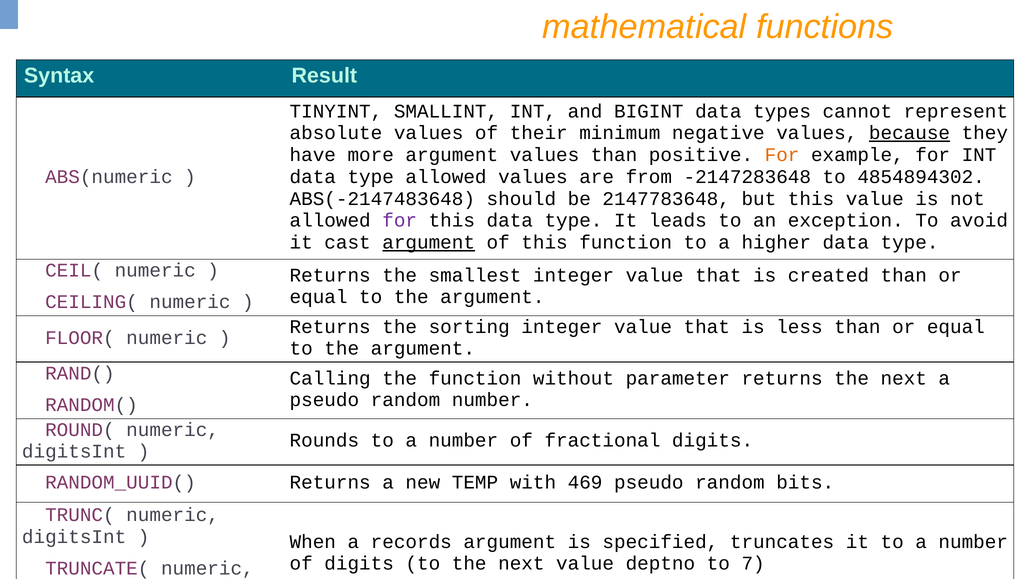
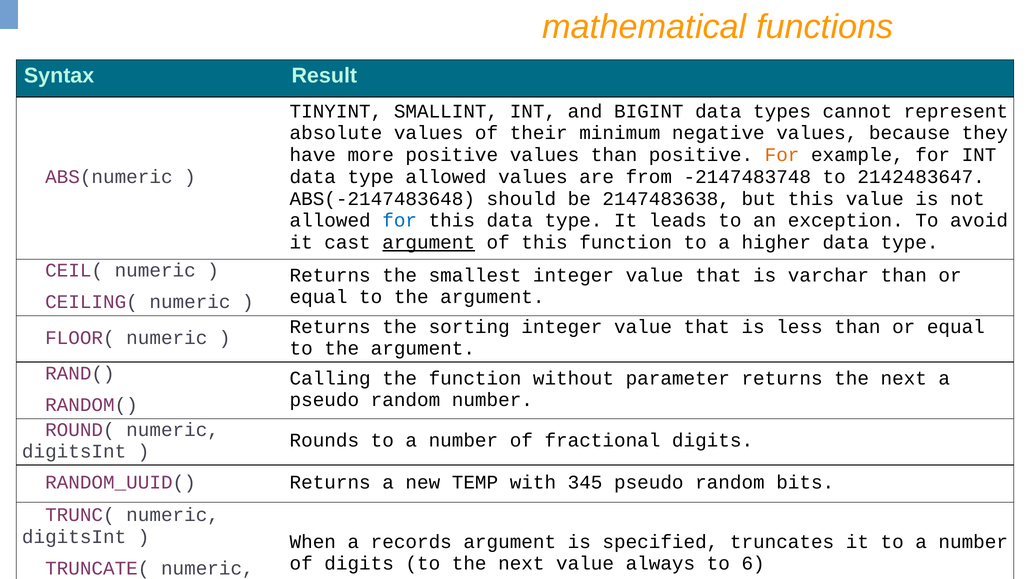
because underline: present -> none
more argument: argument -> positive
-2147283648: -2147283648 -> -2147483748
4854894302: 4854894302 -> 2142483647
2147783648: 2147783648 -> 2147483638
for at (400, 221) colour: purple -> blue
created: created -> varchar
469: 469 -> 345
deptno: deptno -> always
7: 7 -> 6
